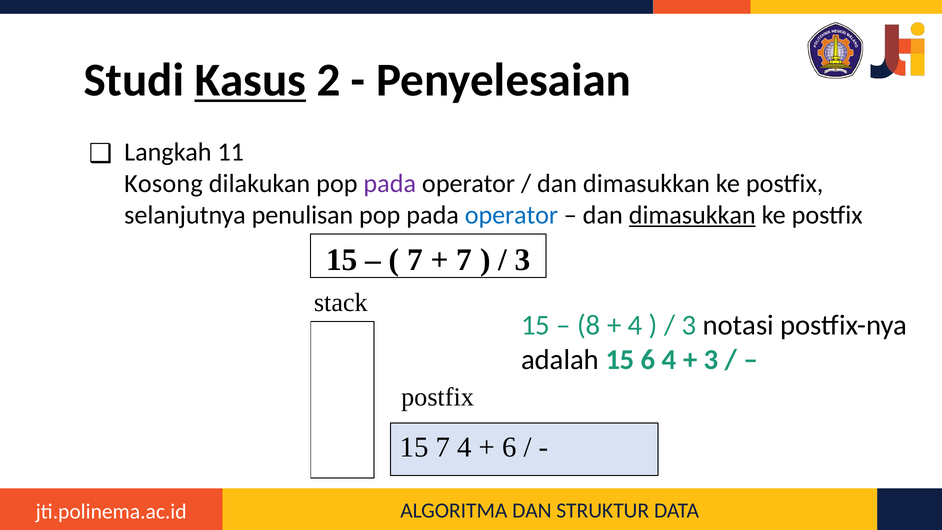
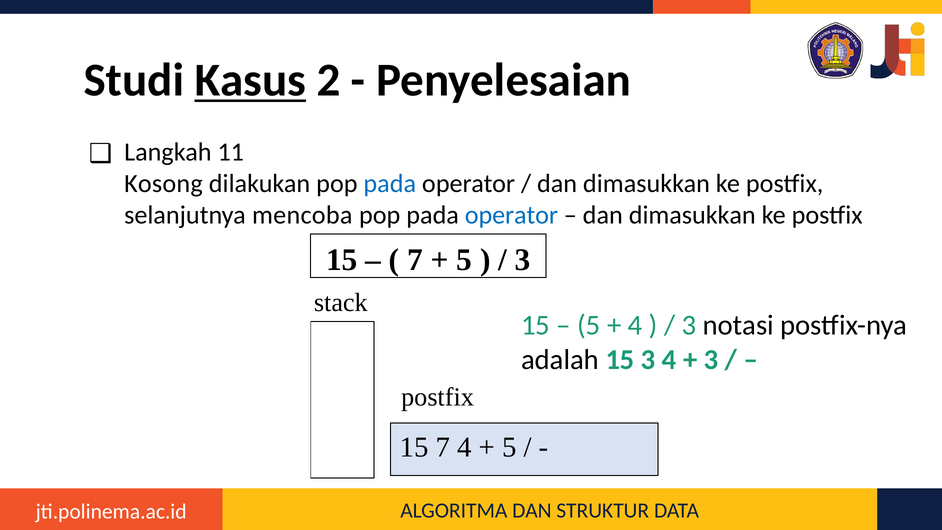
pada at (390, 184) colour: purple -> blue
penulisan: penulisan -> mencoba
dimasukkan at (692, 215) underline: present -> none
7 at (464, 260): 7 -> 5
8 at (589, 325): 8 -> 5
15 6: 6 -> 3
6 at (509, 447): 6 -> 5
